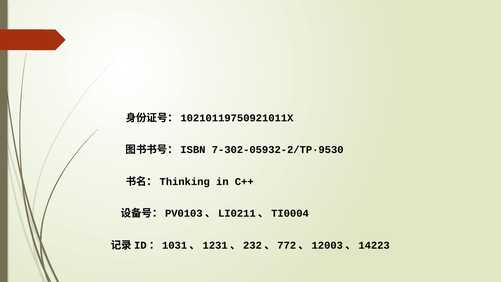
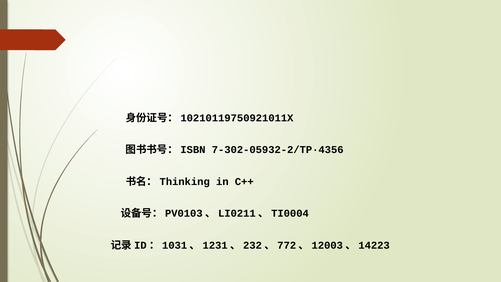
7-302-05932-2/TP·9530: 7-302-05932-2/TP·9530 -> 7-302-05932-2/TP·4356
